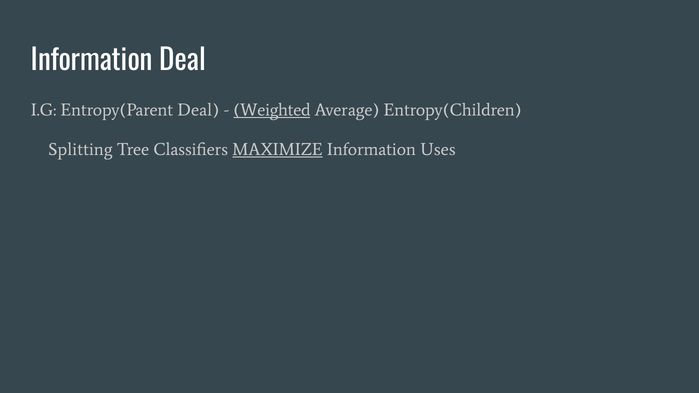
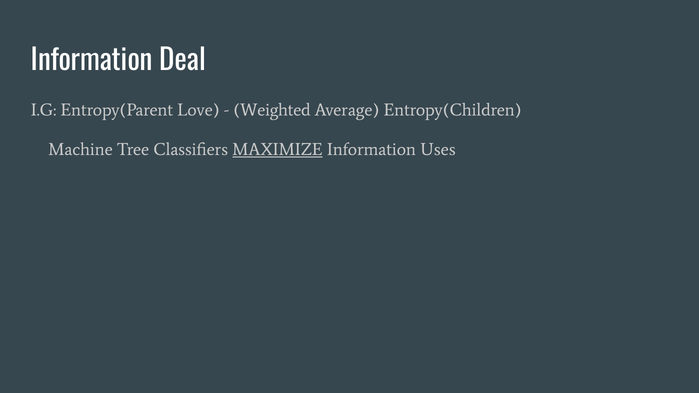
Entropy(Parent Deal: Deal -> Love
Weighted underline: present -> none
Splitting: Splitting -> Machine
